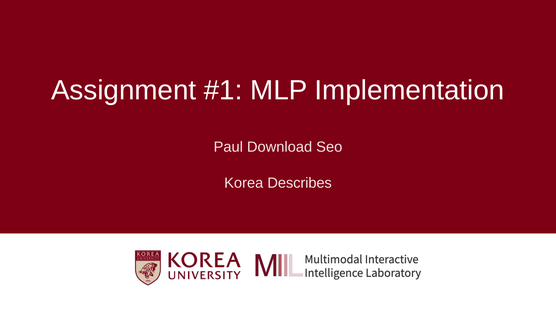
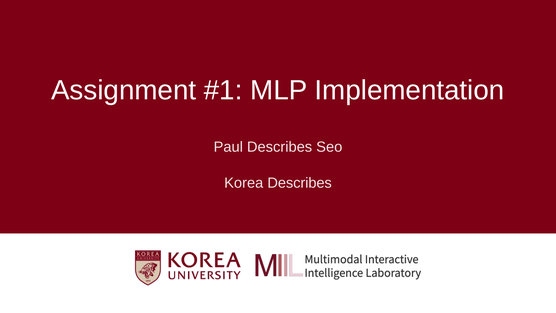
Paul Download: Download -> Describes
